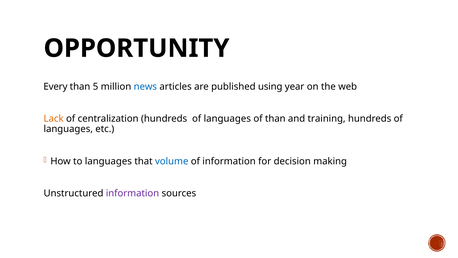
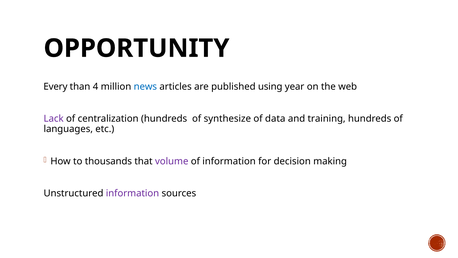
5: 5 -> 4
Lack colour: orange -> purple
centralization hundreds of languages: languages -> synthesize
of than: than -> data
to languages: languages -> thousands
volume colour: blue -> purple
